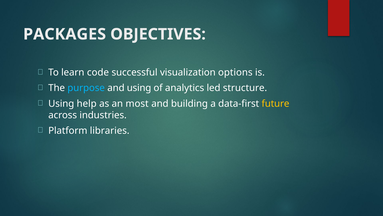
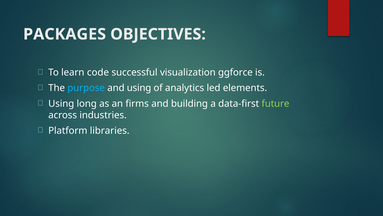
options: options -> ggforce
structure: structure -> elements
help: help -> long
most: most -> firms
future colour: yellow -> light green
